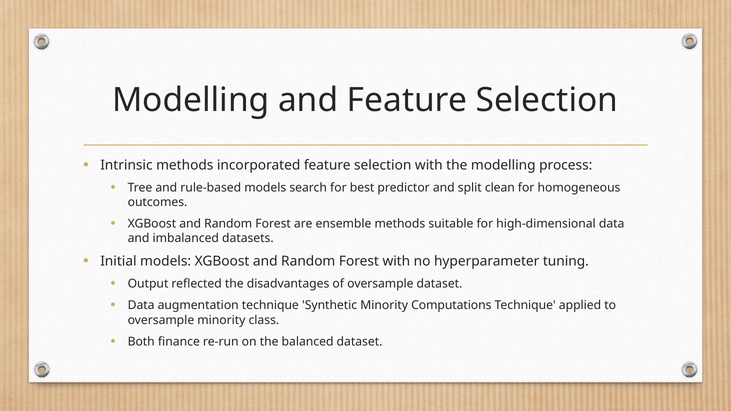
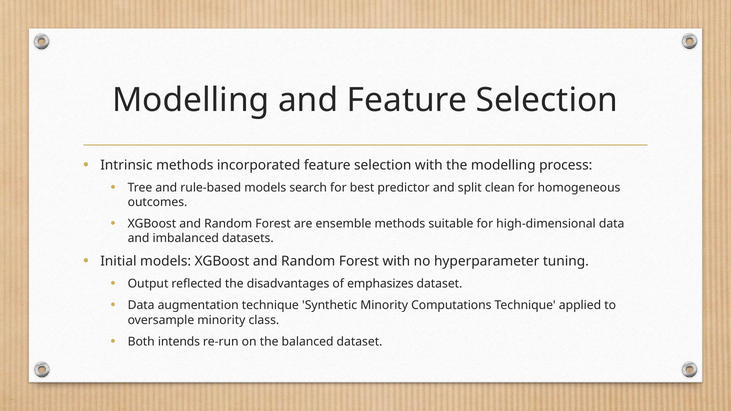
of oversample: oversample -> emphasizes
finance: finance -> intends
